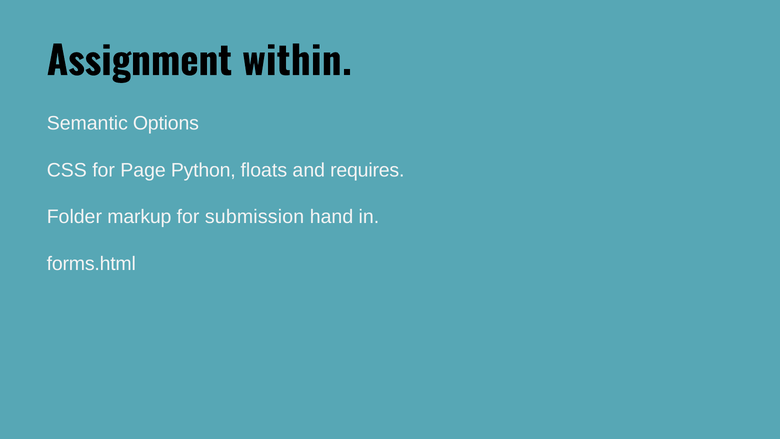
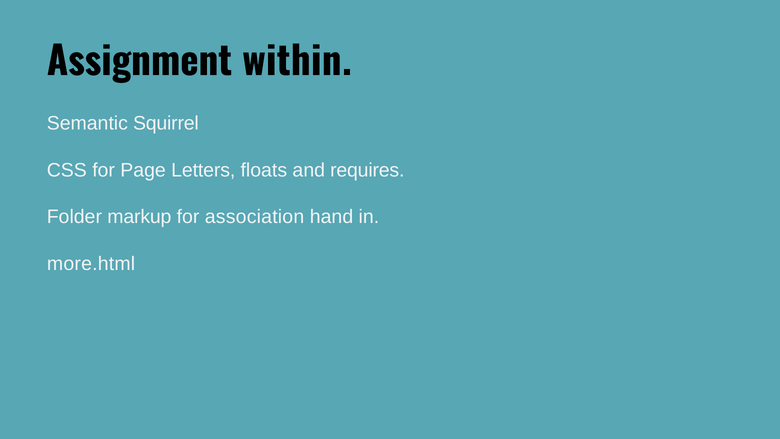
Options: Options -> Squirrel
Python: Python -> Letters
submission: submission -> association
forms.html: forms.html -> more.html
